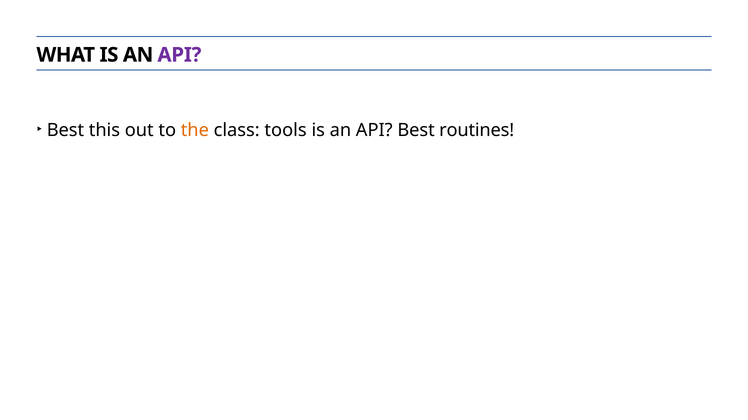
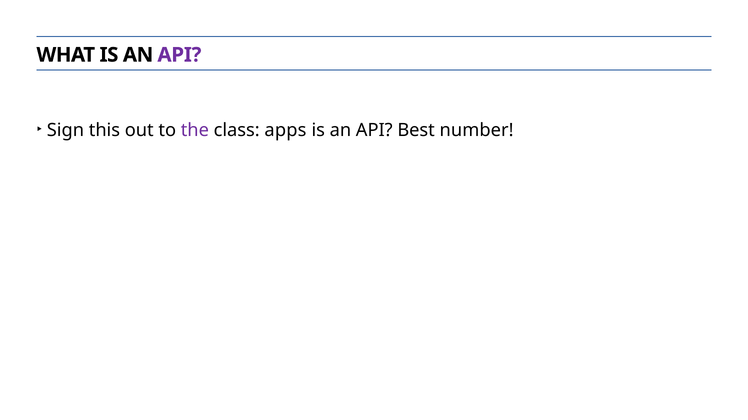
Best at (65, 130): Best -> Sign
the colour: orange -> purple
tools: tools -> apps
routines: routines -> number
